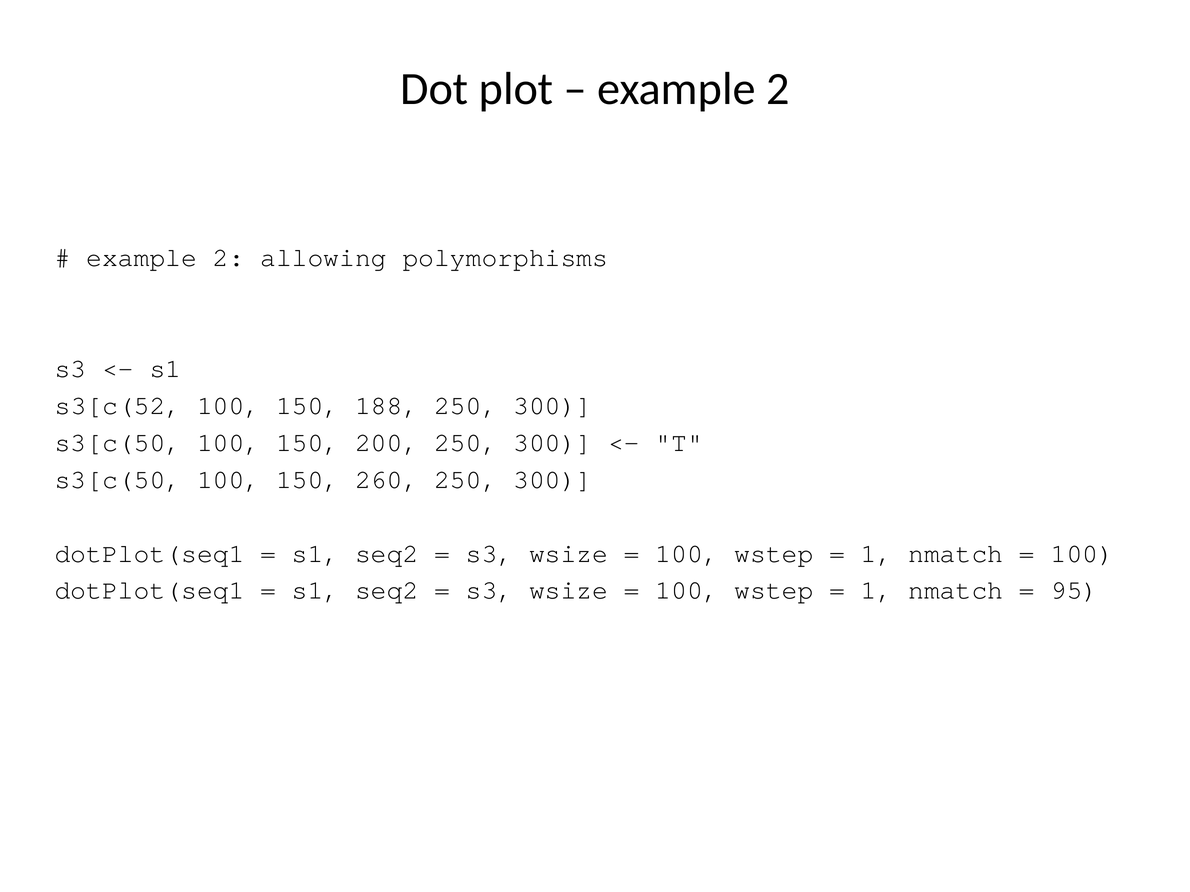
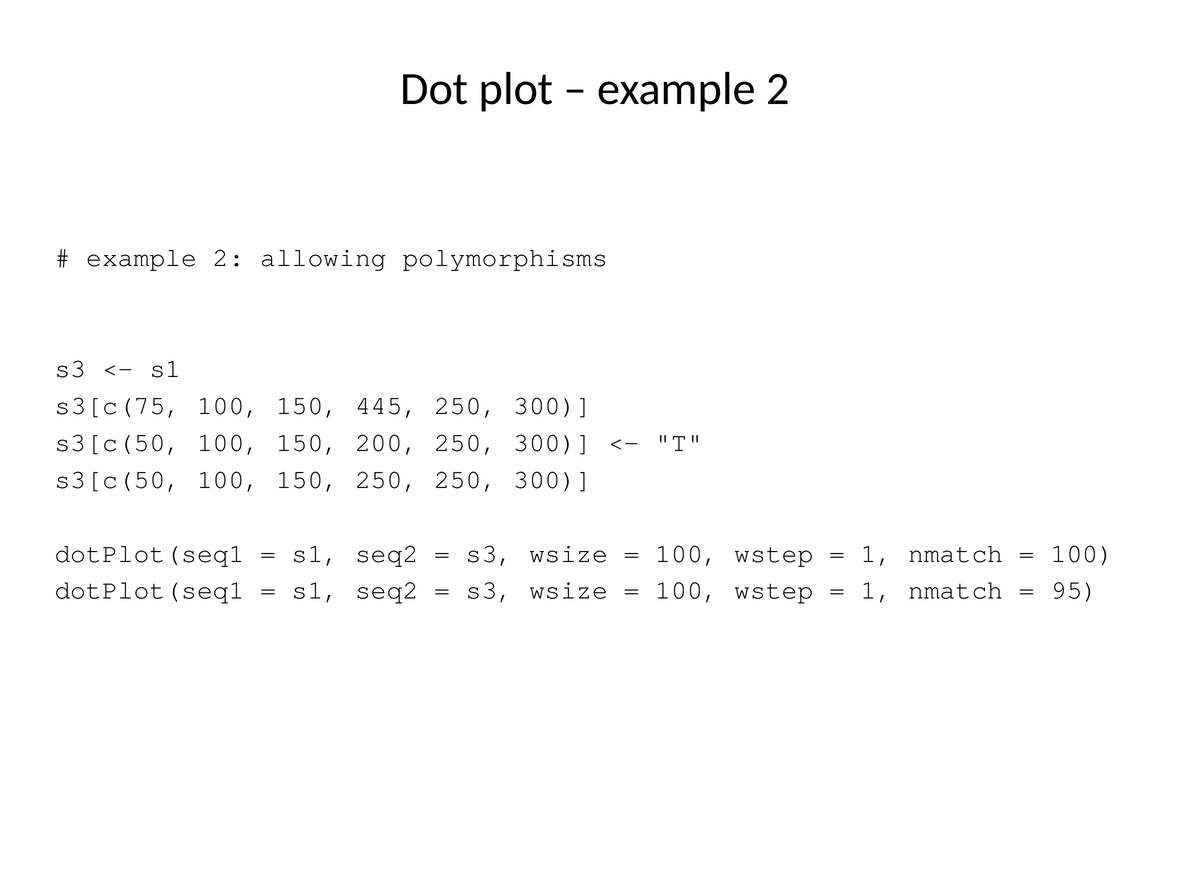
s3[c(52: s3[c(52 -> s3[c(75
188: 188 -> 445
150 260: 260 -> 250
